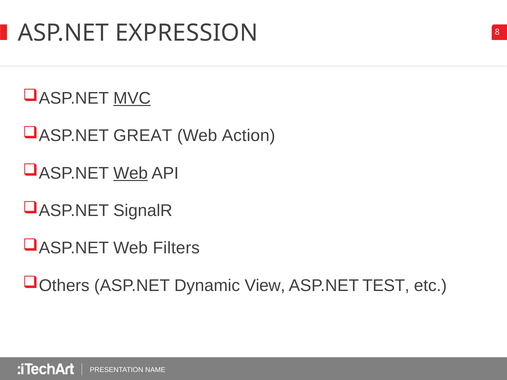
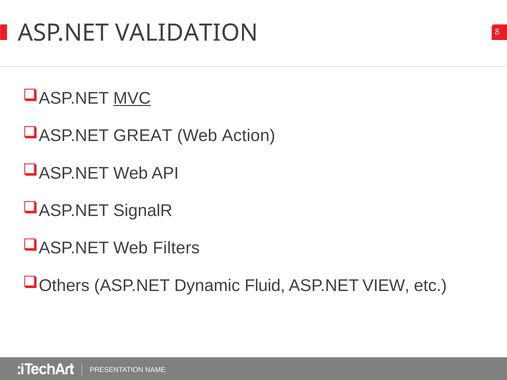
EXPRESSION: EXPRESSION -> VALIDATION
Web at (131, 173) underline: present -> none
View: View -> Fluid
TEST: TEST -> VIEW
